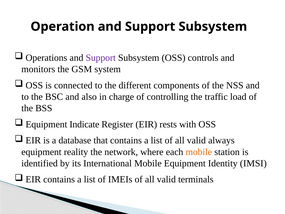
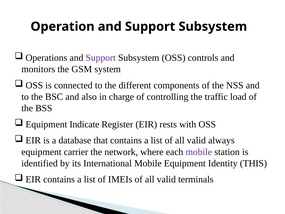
reality: reality -> carrier
mobile at (199, 152) colour: orange -> purple
IMSI: IMSI -> THIS
